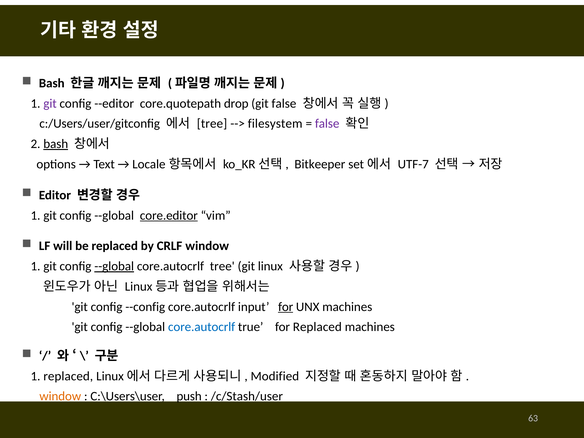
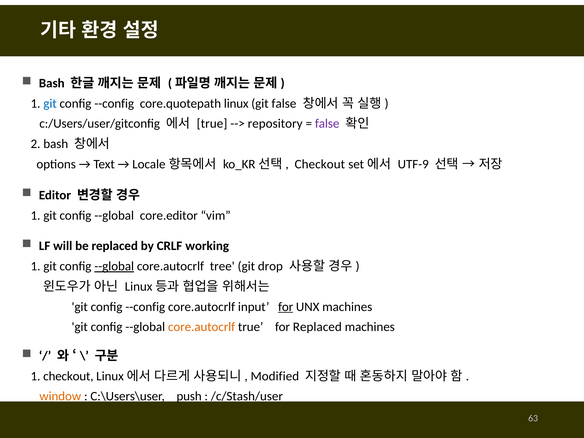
git at (50, 103) colour: purple -> blue
--editor at (114, 103): --editor -> --config
drop: drop -> linux
tree at (212, 124): tree -> true
filesystem: filesystem -> repository
bash at (56, 144) underline: present -> none
Bitkeeper at (320, 164): Bitkeeper -> Checkout
UTF-7: UTF-7 -> UTF-9
core.editor underline: present -> none
CRLF window: window -> working
linux: linux -> drop
core.autocrlf at (202, 327) colour: blue -> orange
1 replaced: replaced -> checkout
